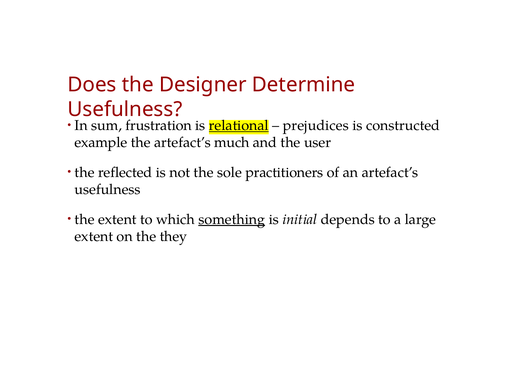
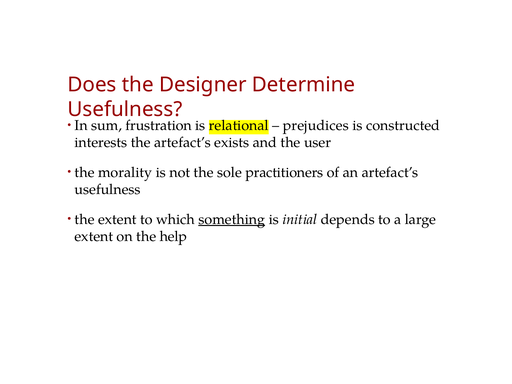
relational underline: present -> none
example: example -> interests
much: much -> exists
reflected: reflected -> morality
they: they -> help
